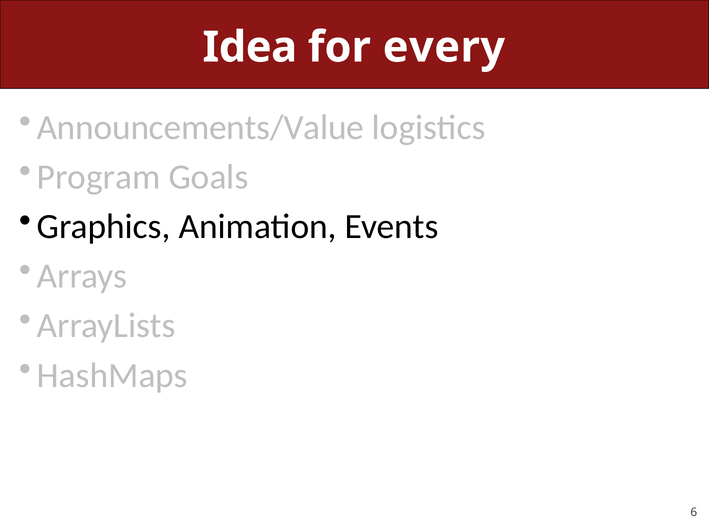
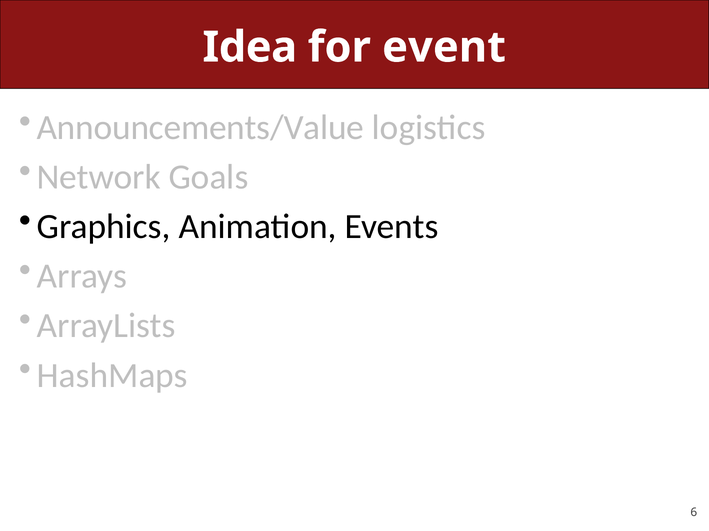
every: every -> event
Program: Program -> Network
